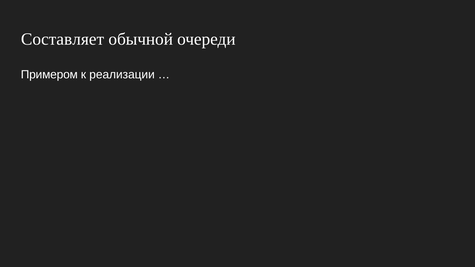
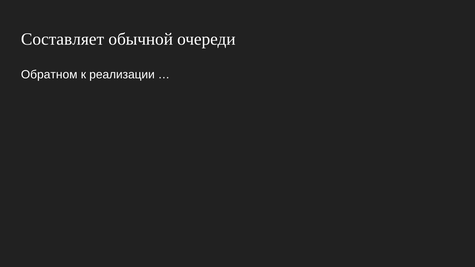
Примером: Примером -> Обратном
